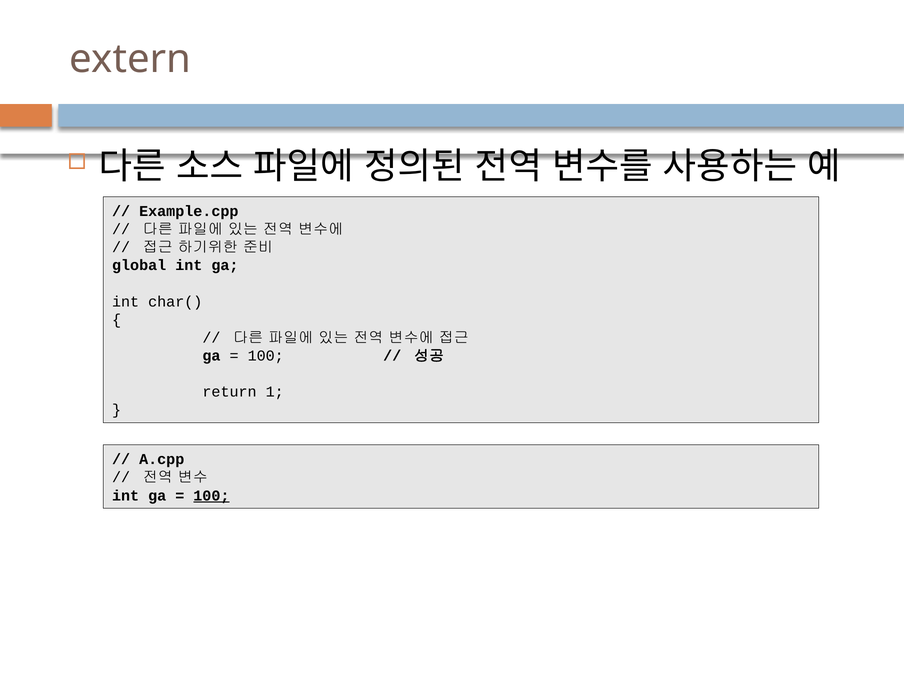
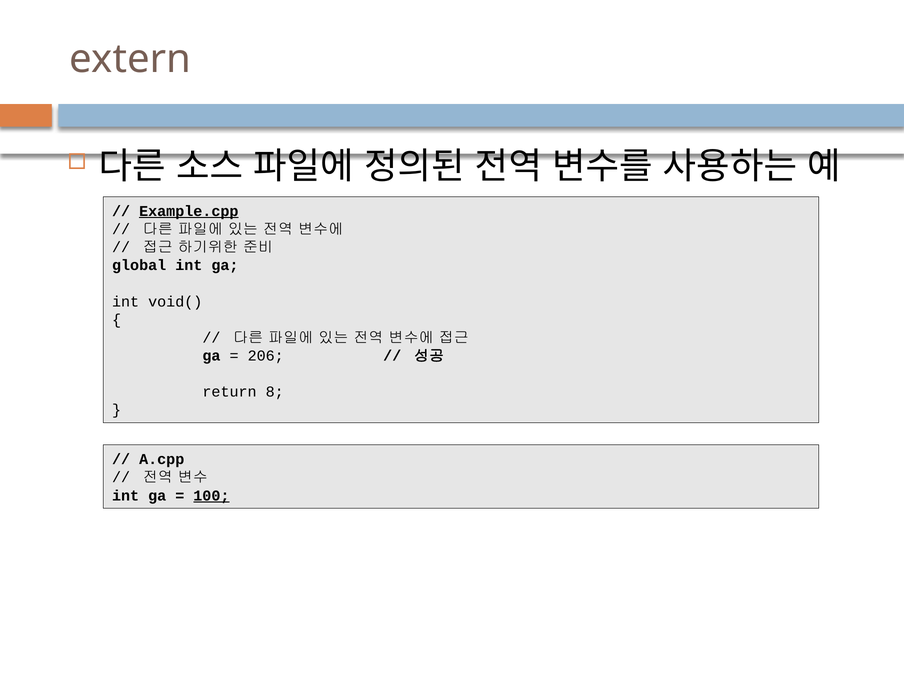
Example.cpp underline: none -> present
char(: char( -> void(
100 at (266, 356): 100 -> 206
1: 1 -> 8
